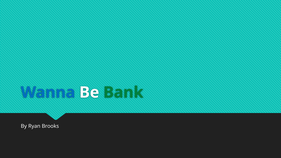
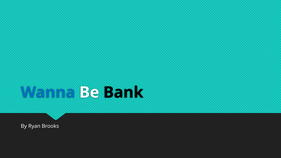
Bank colour: green -> black
